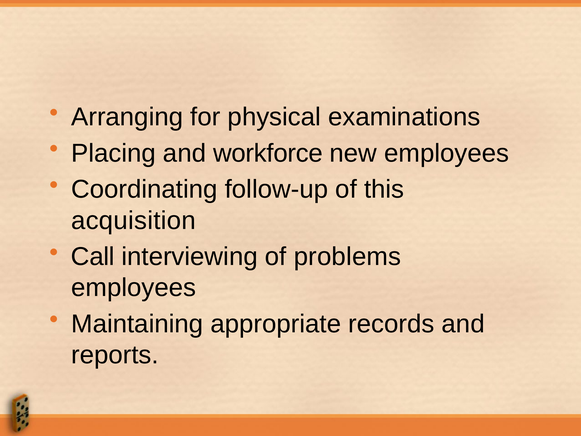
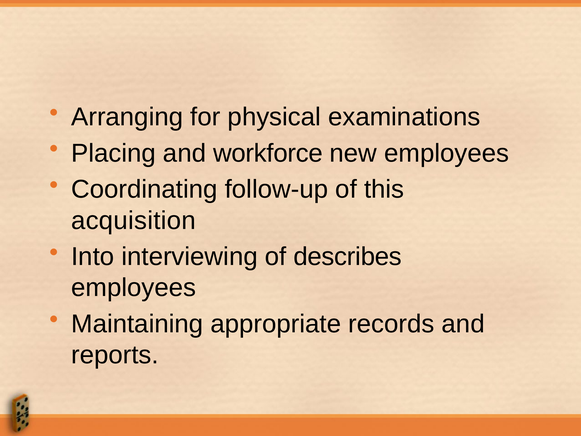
Call: Call -> Into
problems: problems -> describes
